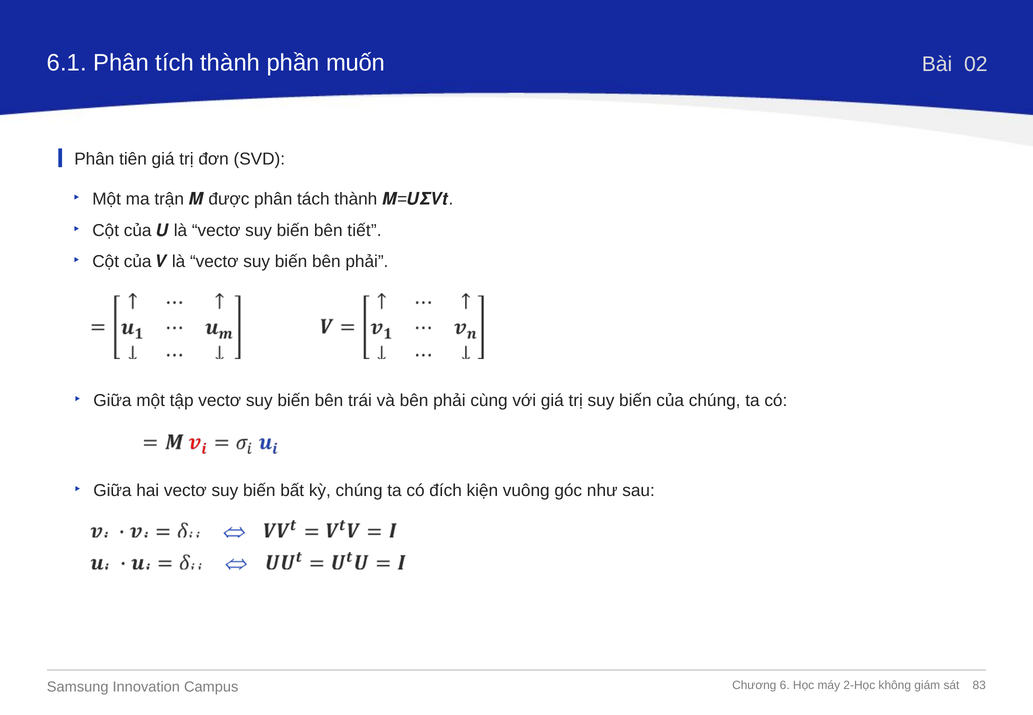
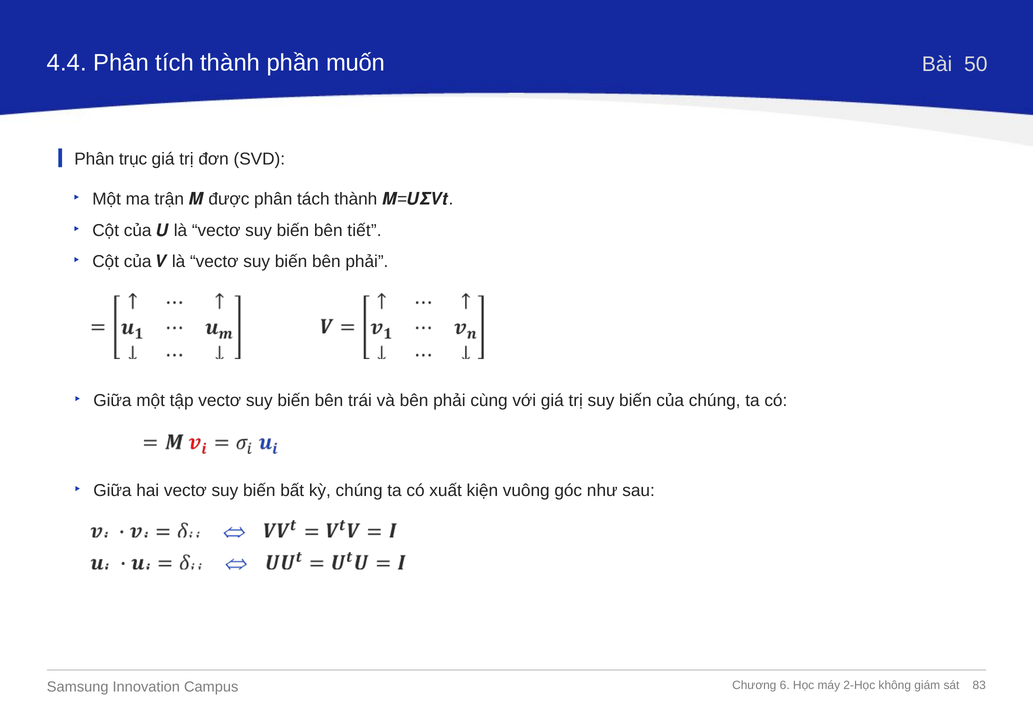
6.1: 6.1 -> 4.4
02: 02 -> 50
tiên: tiên -> trục
đích: đích -> xuất
